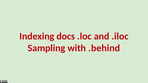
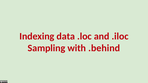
docs: docs -> data
